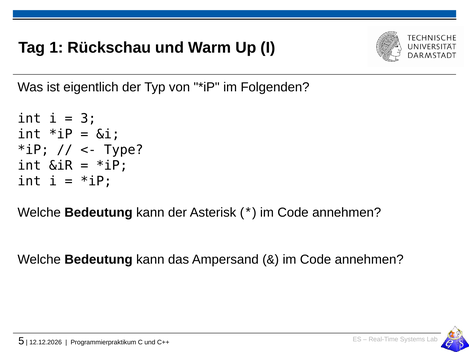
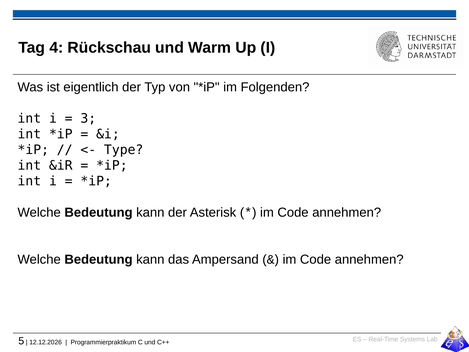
1: 1 -> 4
